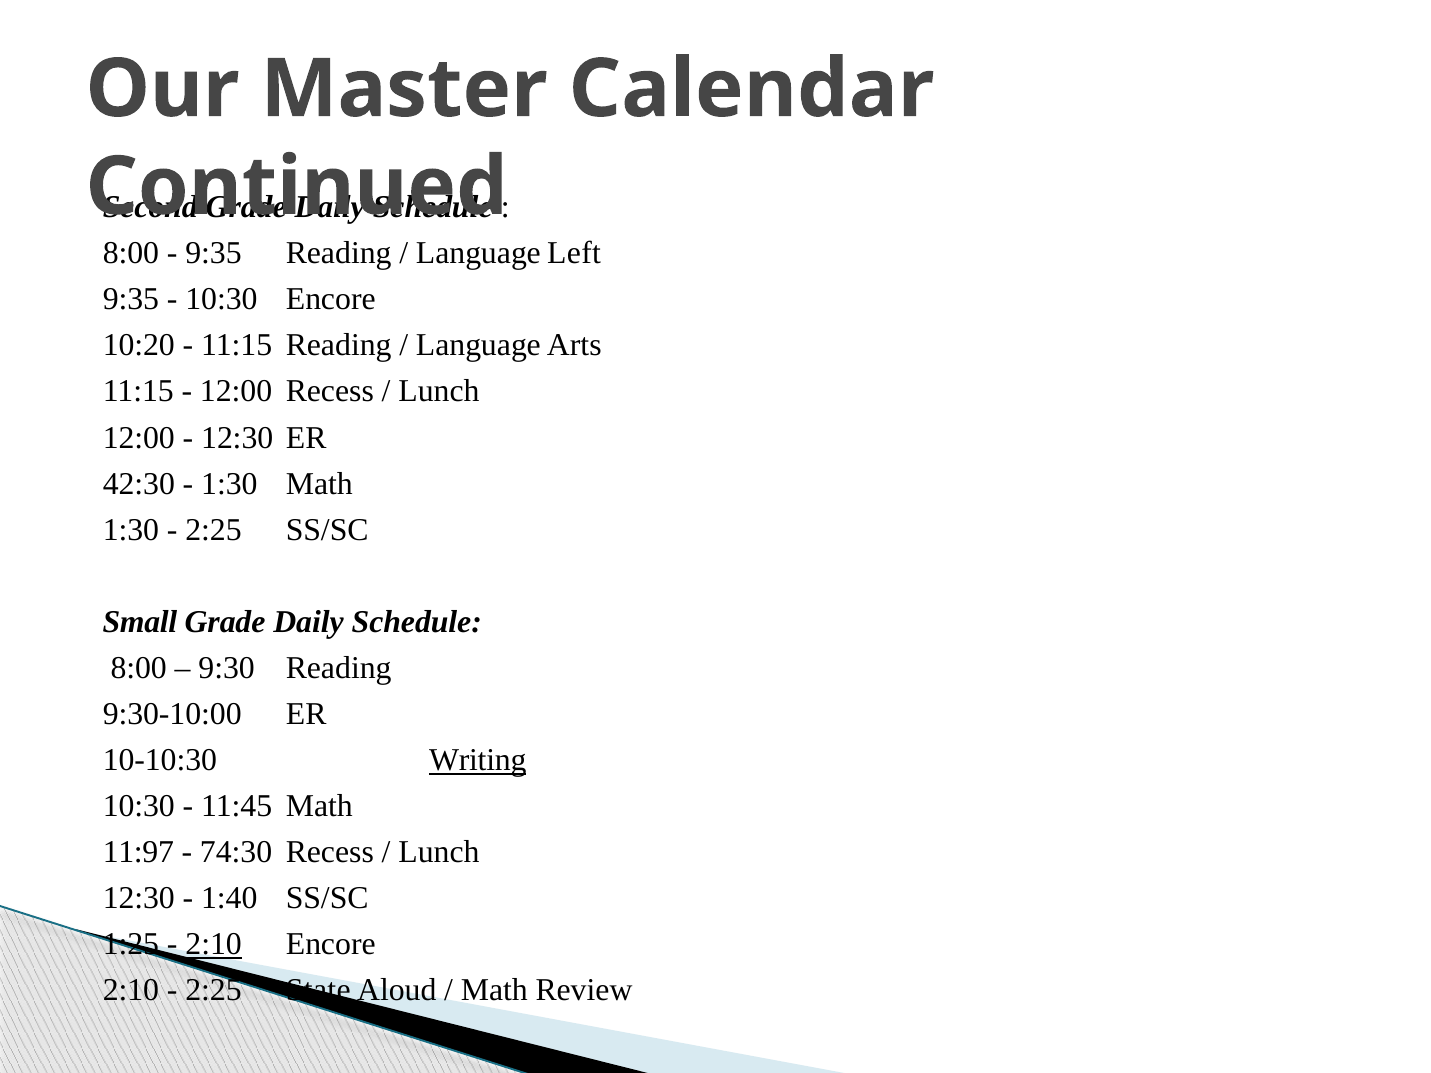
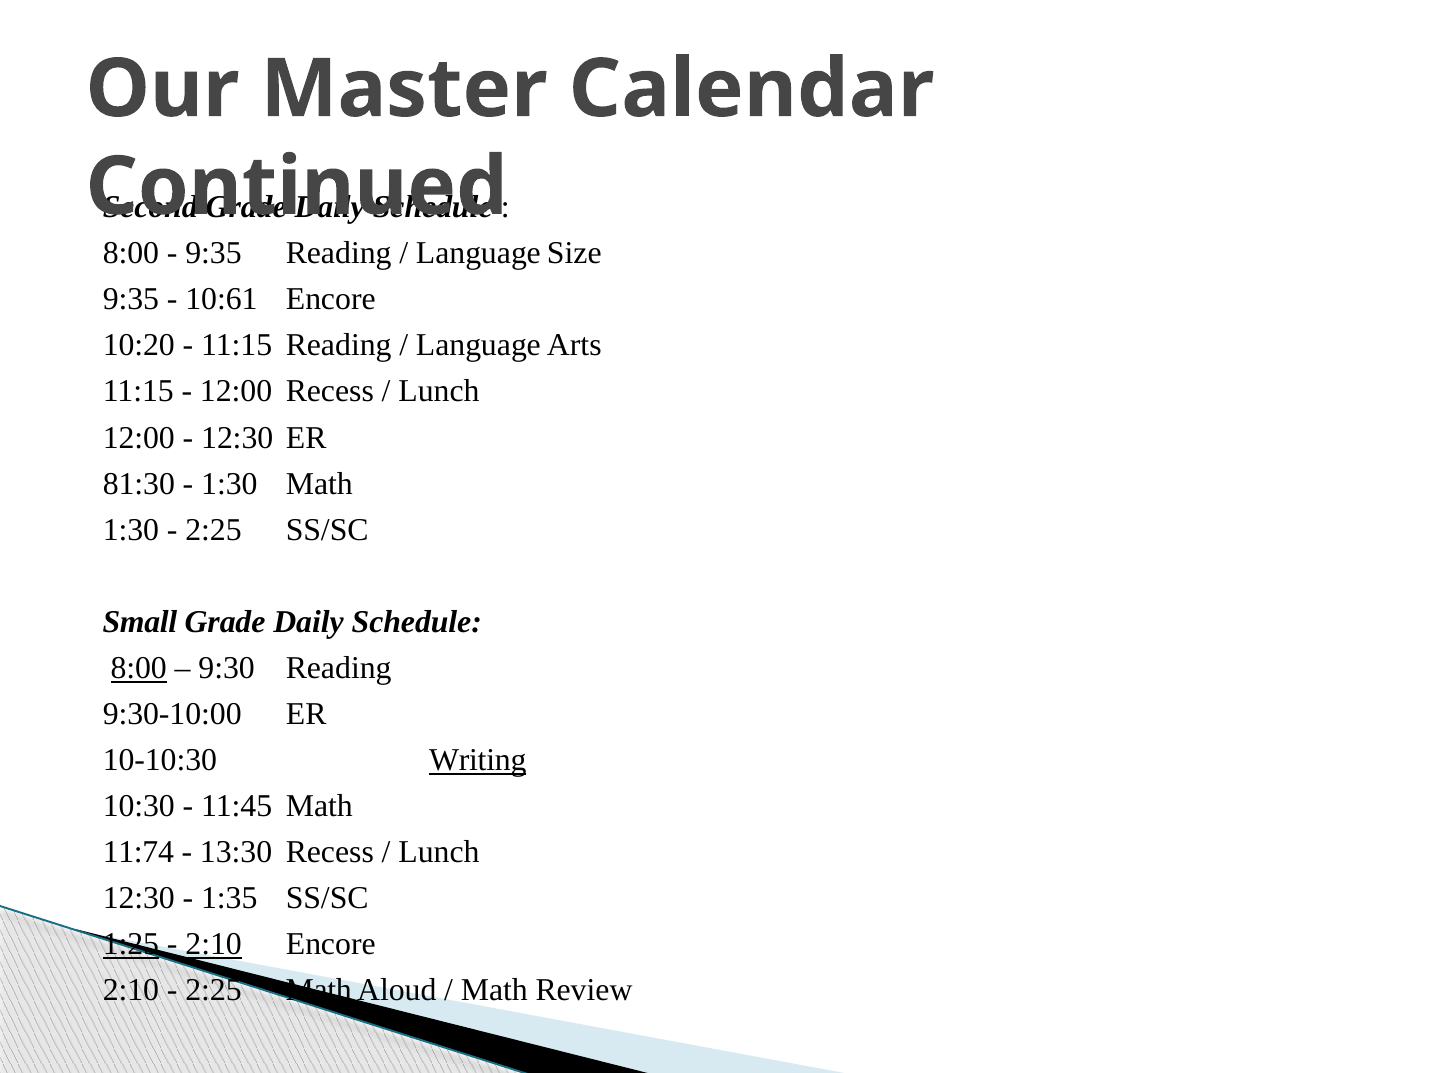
Left: Left -> Size
10:30 at (221, 299): 10:30 -> 10:61
42:30: 42:30 -> 81:30
8:00 at (139, 668) underline: none -> present
11:97: 11:97 -> 11:74
74:30: 74:30 -> 13:30
1:40: 1:40 -> 1:35
1:25 underline: none -> present
2:25 State: State -> Math
